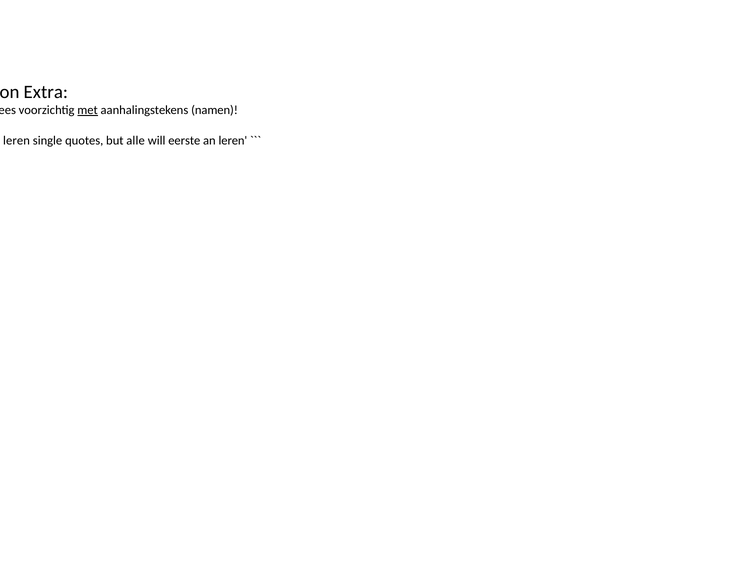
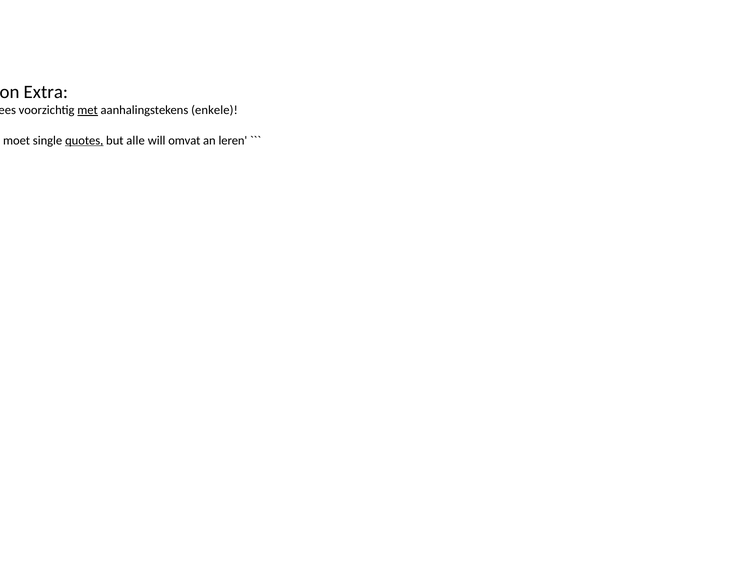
namen: namen -> enkele
leren at (17, 140): leren -> moet
quotes underline: none -> present
eerste: eerste -> omvat
